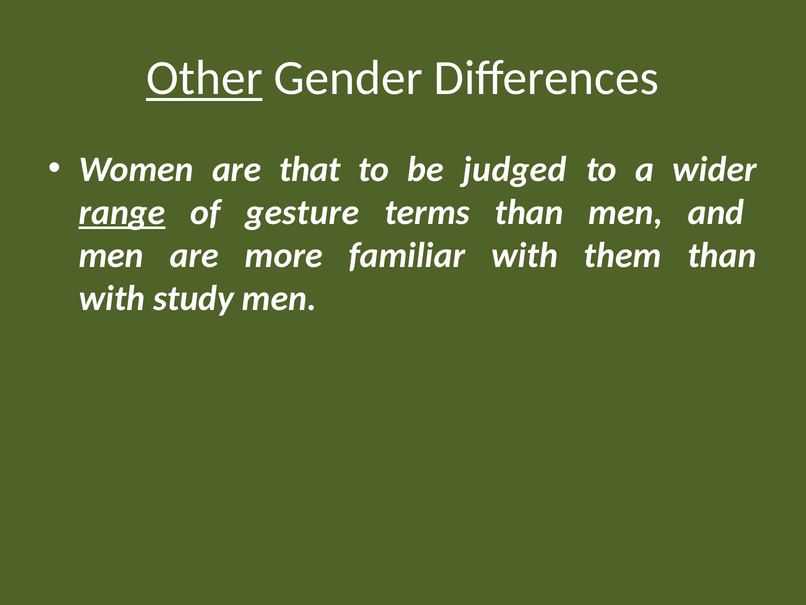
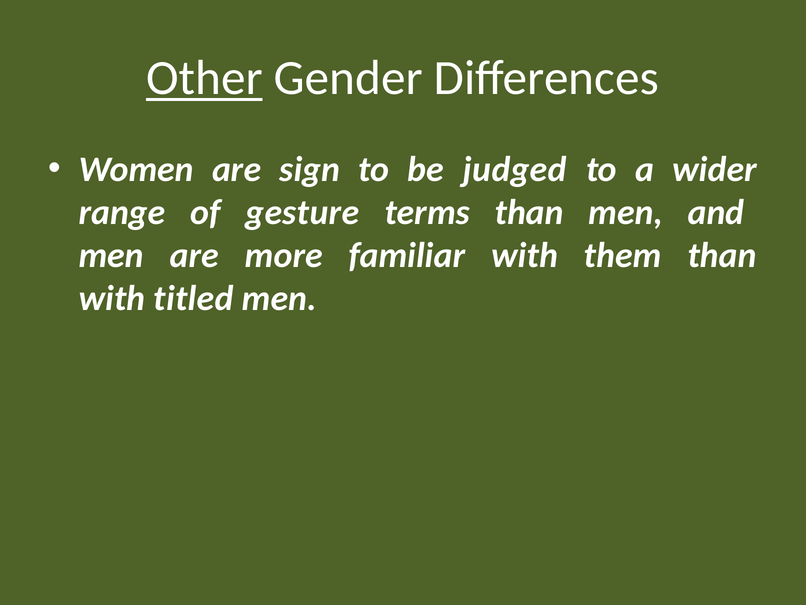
that: that -> sign
range underline: present -> none
study: study -> titled
